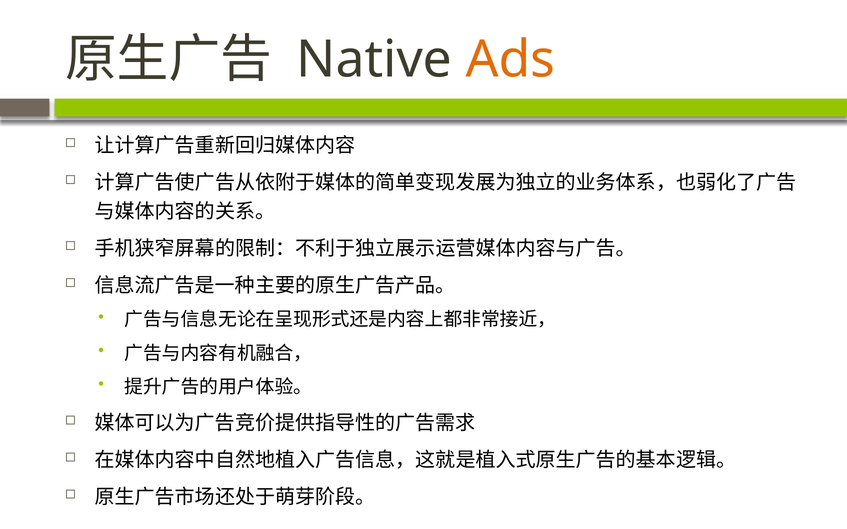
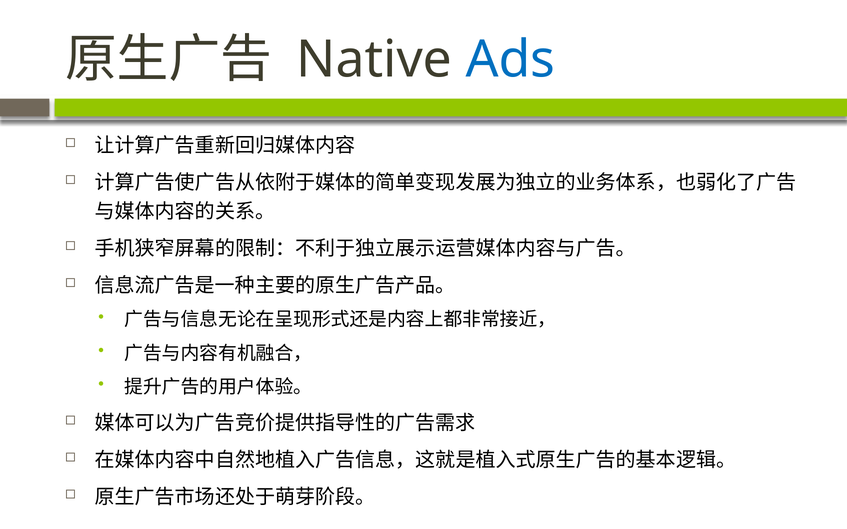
Ads colour: orange -> blue
